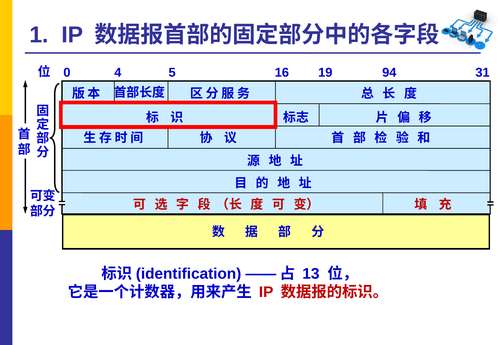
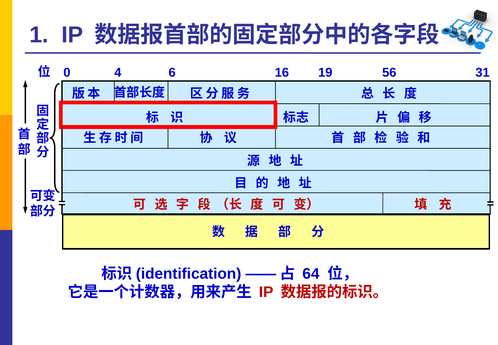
5: 5 -> 6
94: 94 -> 56
13: 13 -> 64
